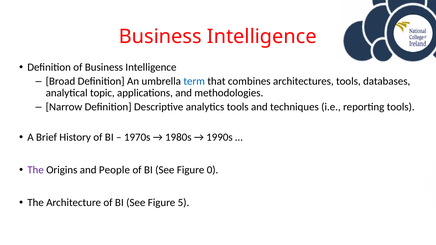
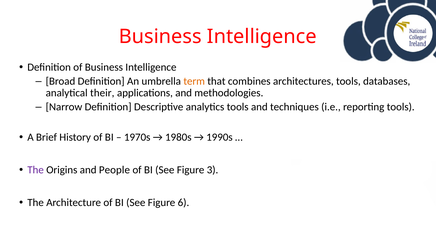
term colour: blue -> orange
topic: topic -> their
0: 0 -> 3
5: 5 -> 6
